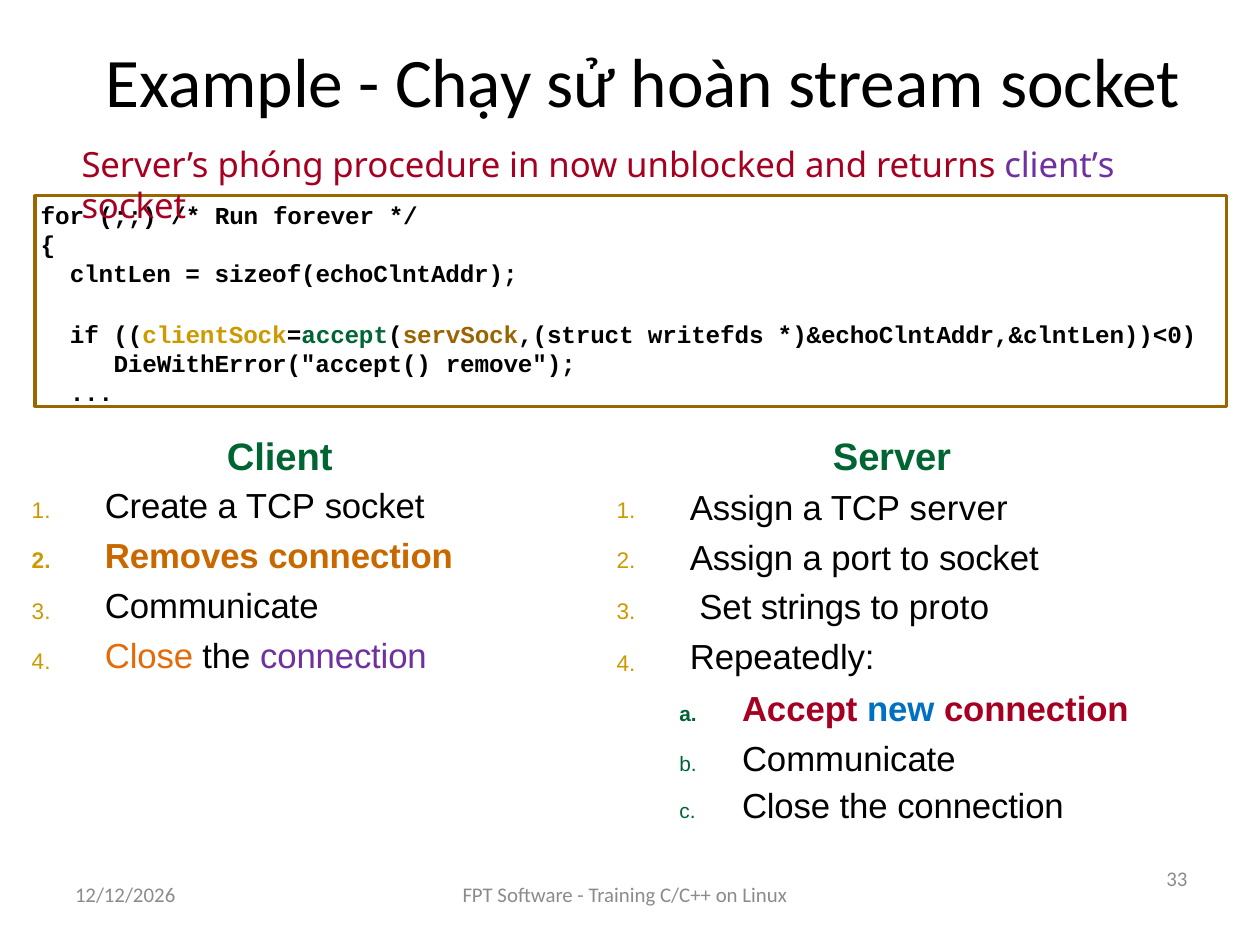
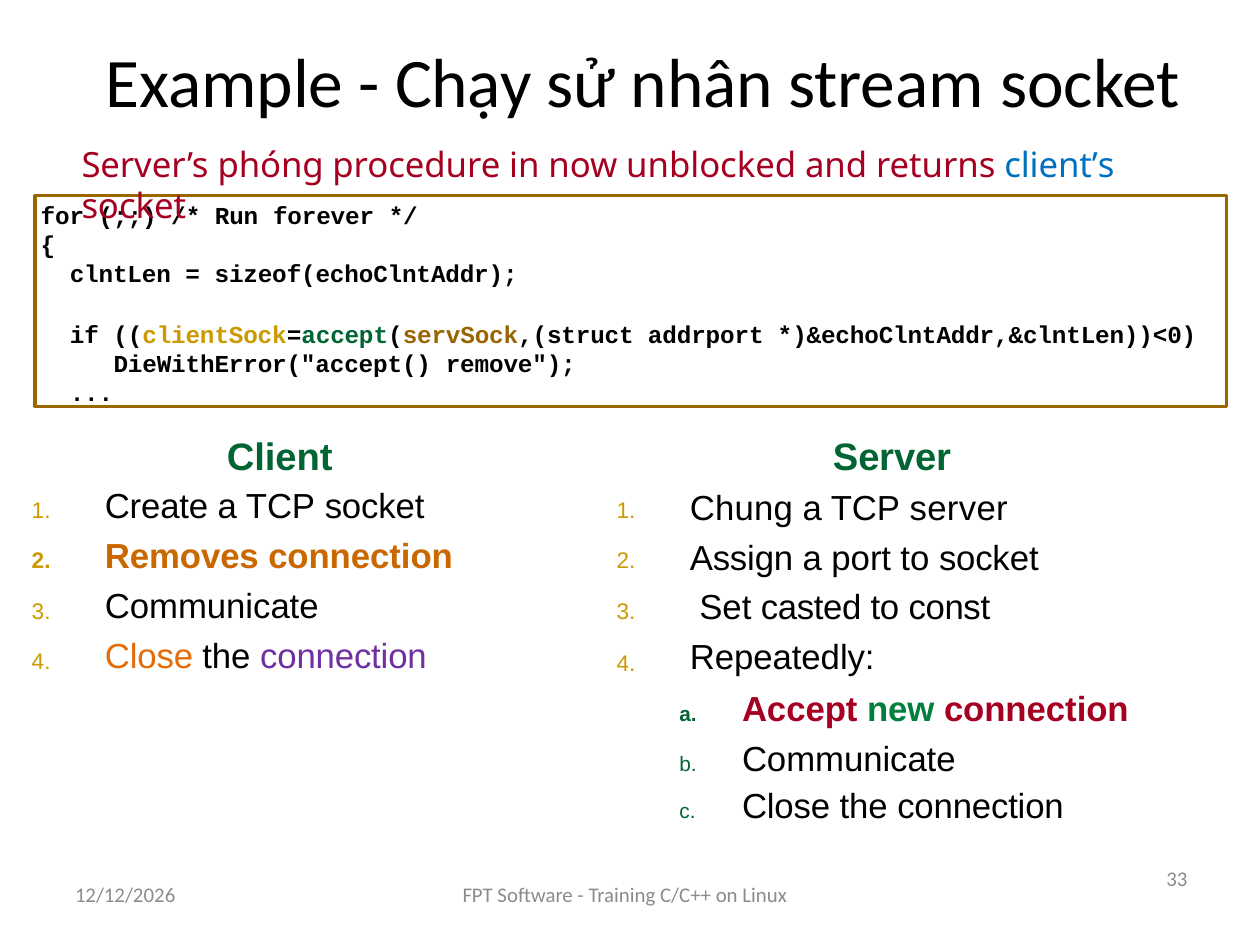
hoàn: hoàn -> nhân
client’s colour: purple -> blue
writefds: writefds -> addrport
Assign at (742, 509): Assign -> Chung
strings: strings -> casted
proto: proto -> const
new colour: blue -> green
